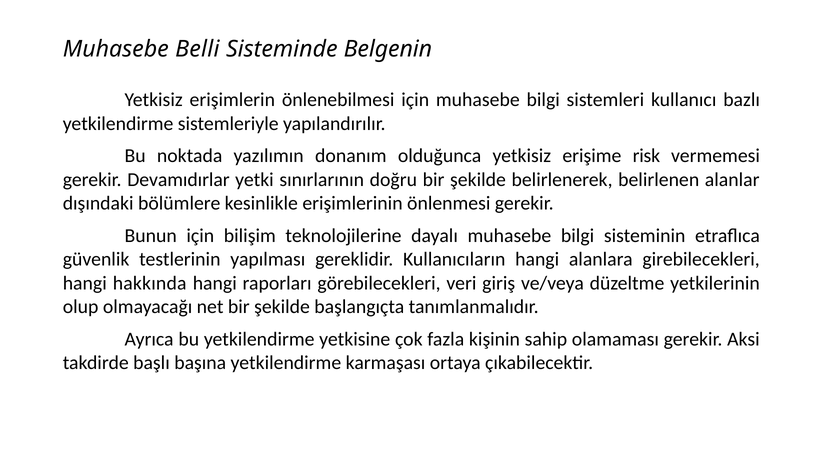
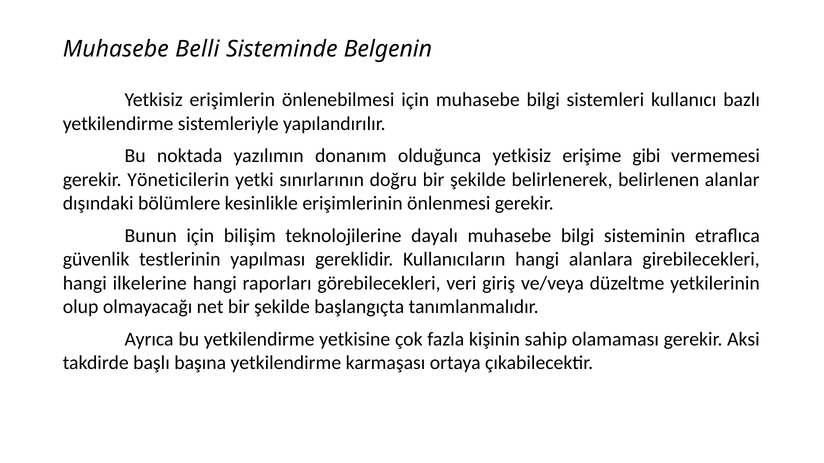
risk: risk -> gibi
Devamıdırlar: Devamıdırlar -> Yöneticilerin
hakkında: hakkında -> ilkelerine
